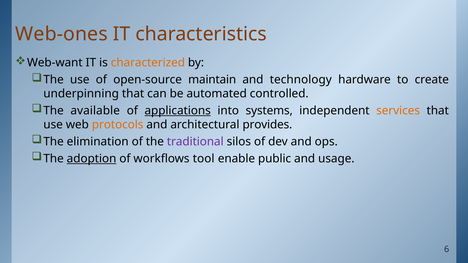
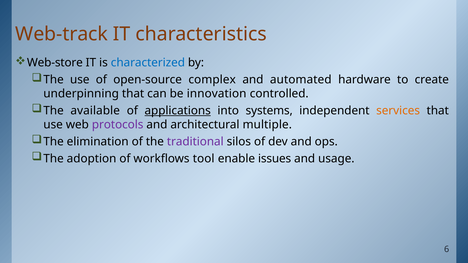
Web-ones: Web-ones -> Web-track
Web-want: Web-want -> Web-store
characterized colour: orange -> blue
maintain: maintain -> complex
technology: technology -> automated
automated: automated -> innovation
protocols colour: orange -> purple
provides: provides -> multiple
adoption underline: present -> none
public: public -> issues
